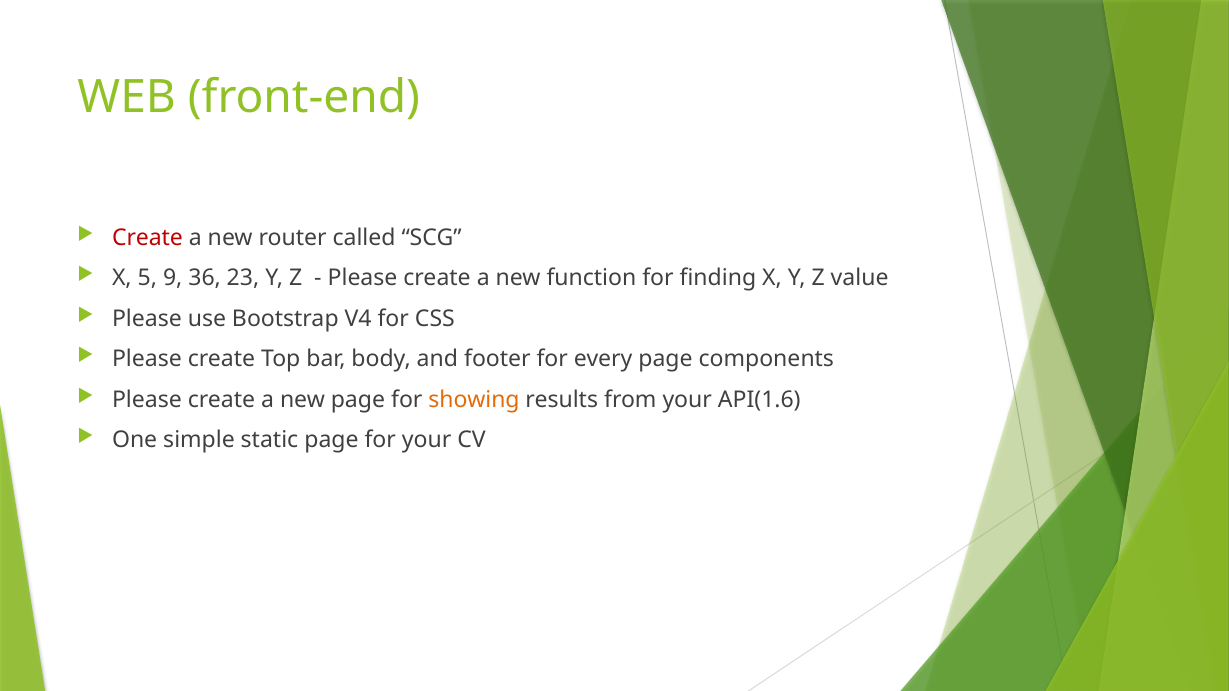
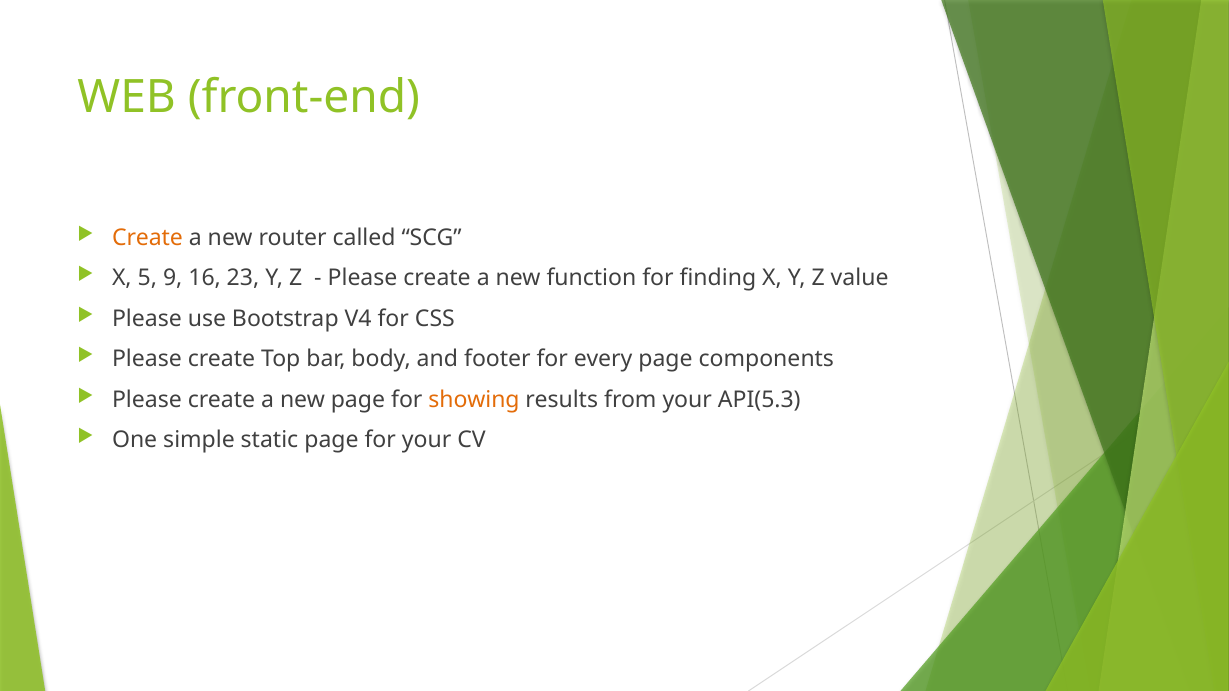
Create at (147, 238) colour: red -> orange
36: 36 -> 16
API(1.6: API(1.6 -> API(5.3
